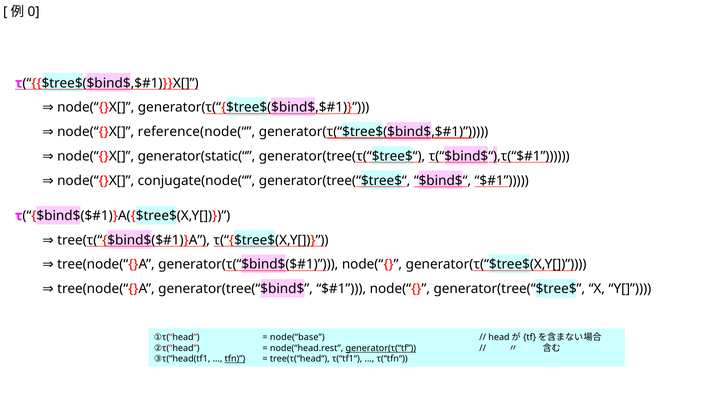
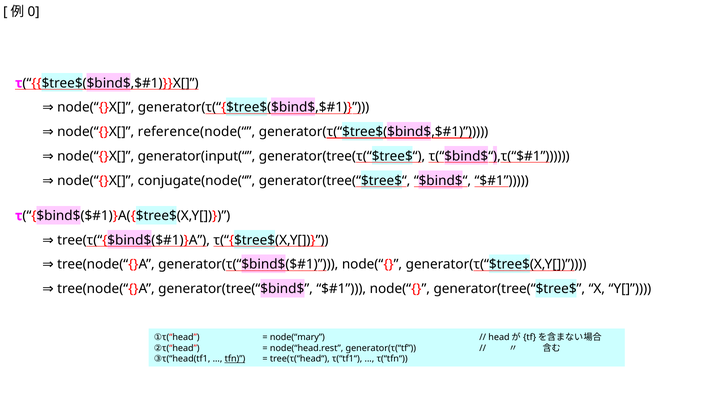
generator(static(“: generator(static(“ -> generator(input(“
node(“base: node(“base -> node(“mary
generator(τ(“tf underline: present -> none
